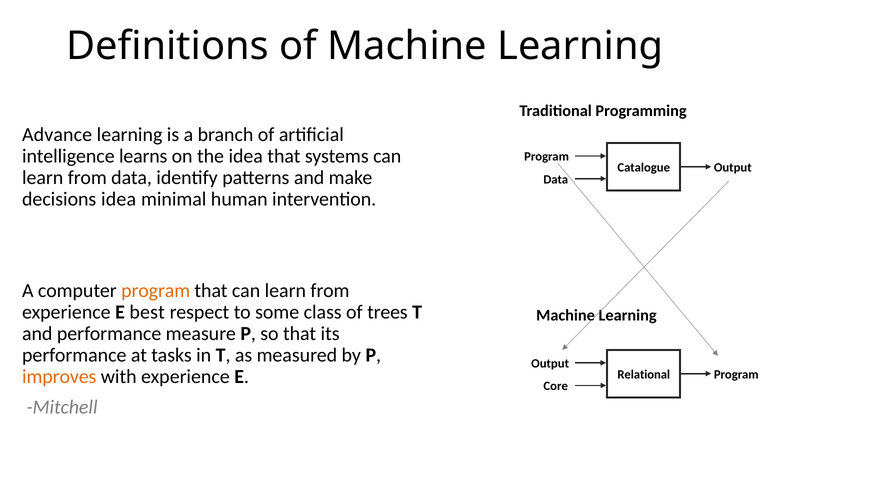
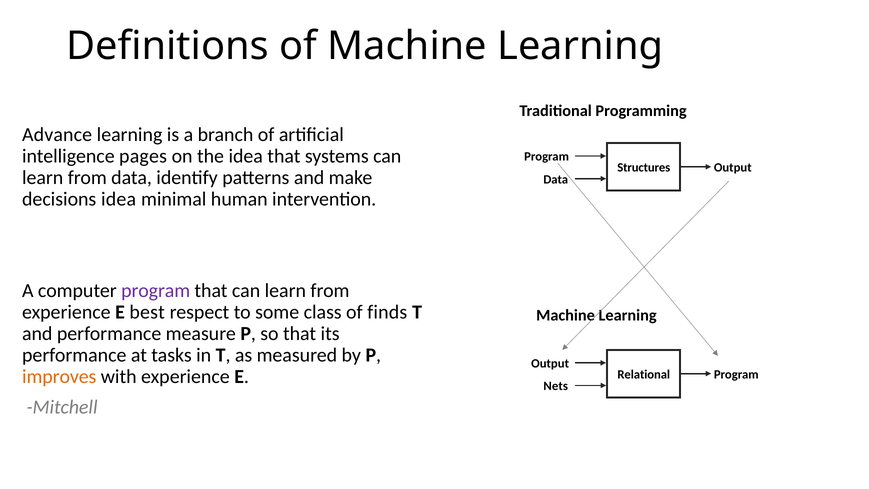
learns: learns -> pages
Catalogue: Catalogue -> Structures
program at (156, 291) colour: orange -> purple
trees: trees -> finds
Core: Core -> Nets
